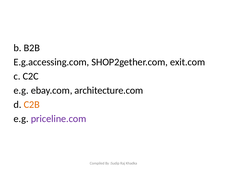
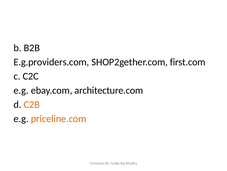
E.g.accessing.com: E.g.accessing.com -> E.g.providers.com
exit.com: exit.com -> first.com
priceline.com colour: purple -> orange
